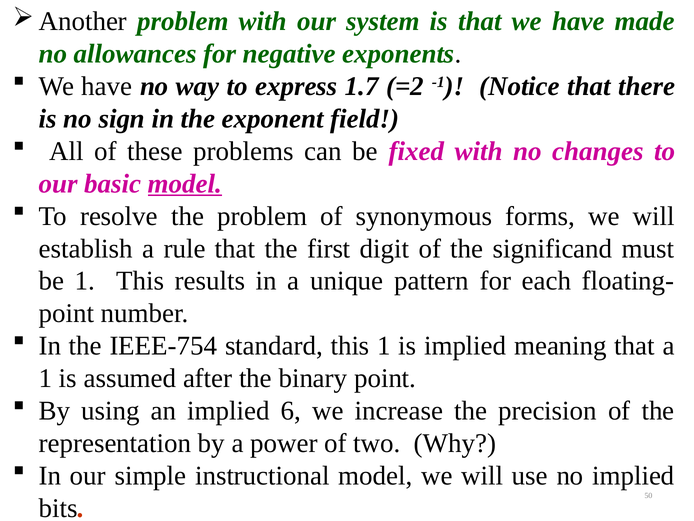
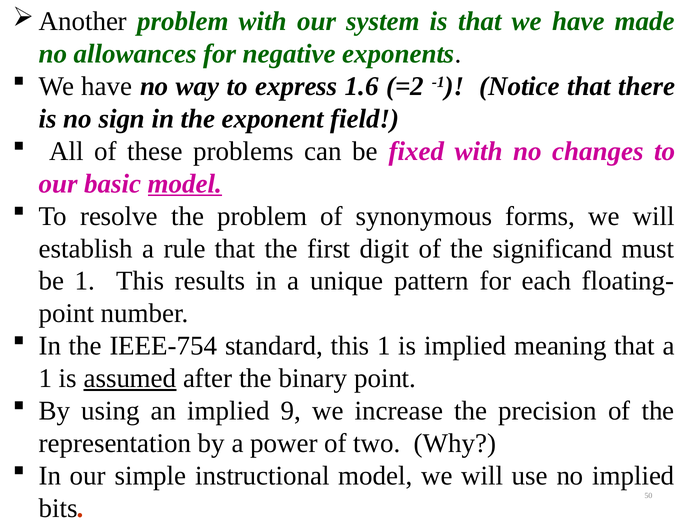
1.7: 1.7 -> 1.6
assumed underline: none -> present
6: 6 -> 9
